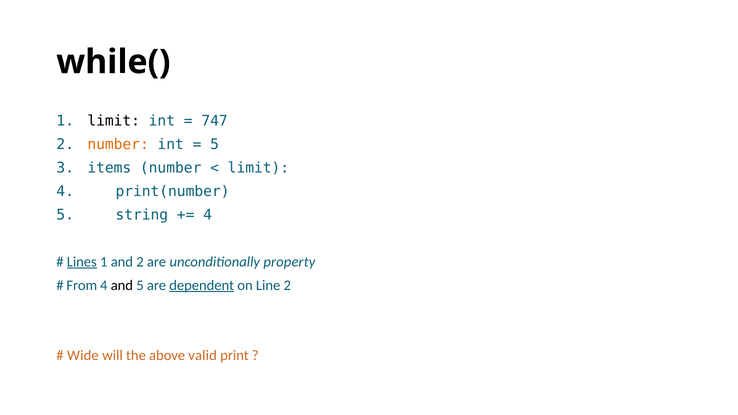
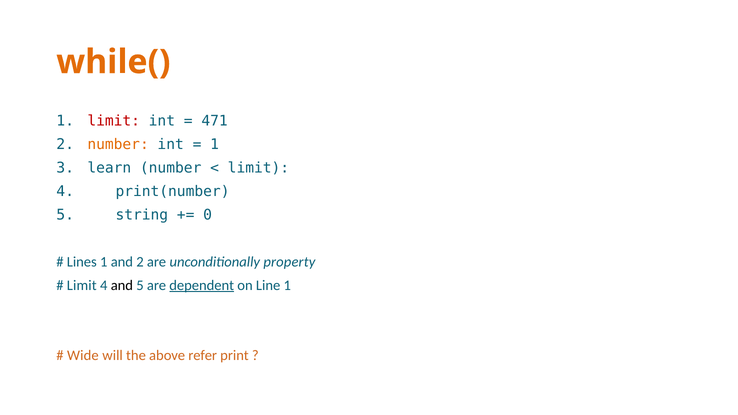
while( colour: black -> orange
limit at (114, 121) colour: black -> red
747: 747 -> 471
5 at (215, 145): 5 -> 1
items: items -> learn
4 at (208, 215): 4 -> 0
Lines underline: present -> none
From at (82, 285): From -> Limit
Line 2: 2 -> 1
valid: valid -> refer
